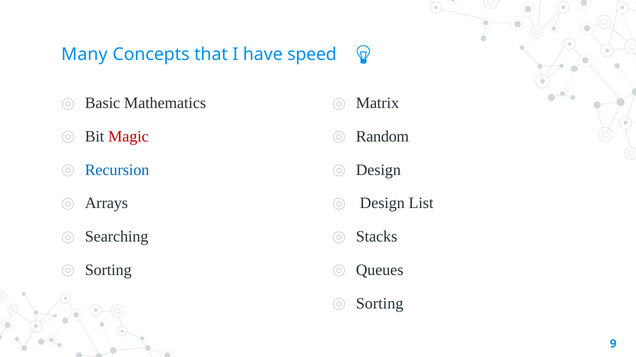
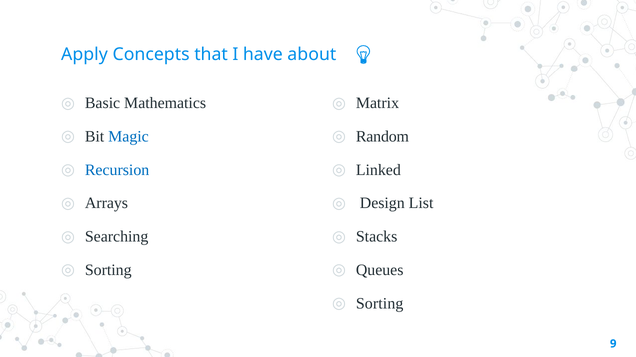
Many: Many -> Apply
speed: speed -> about
Magic colour: red -> blue
Design at (378, 170): Design -> Linked
